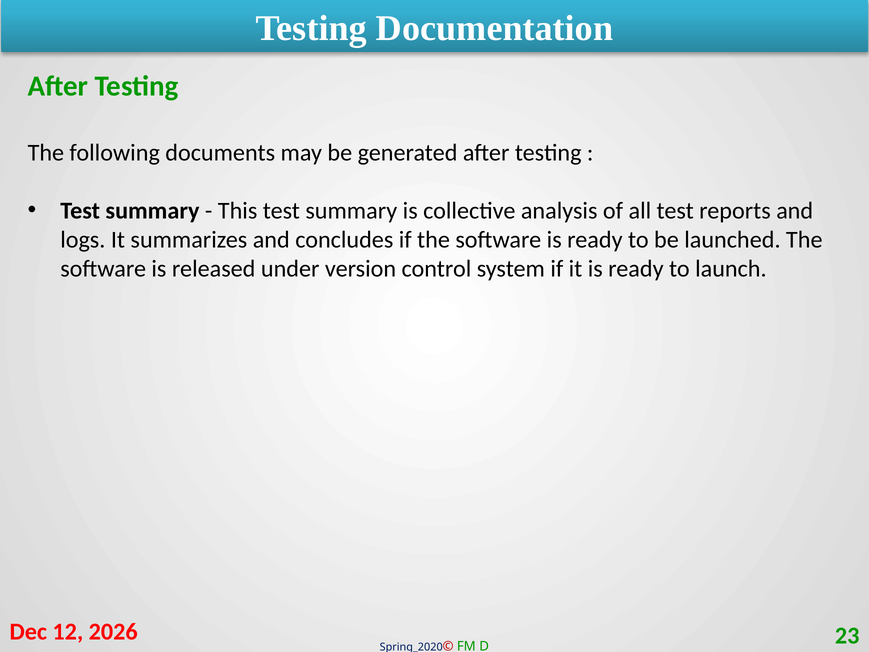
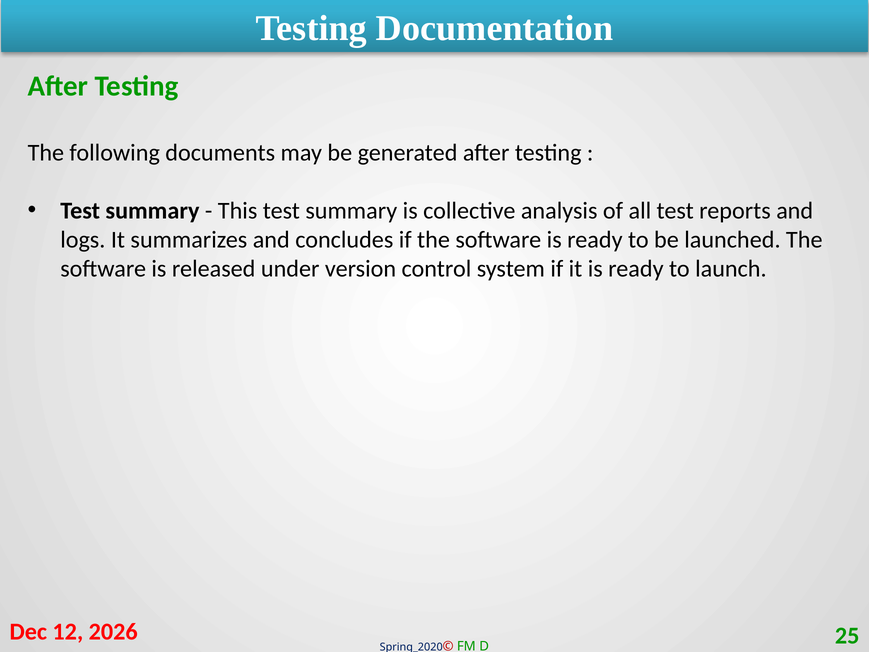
23: 23 -> 25
